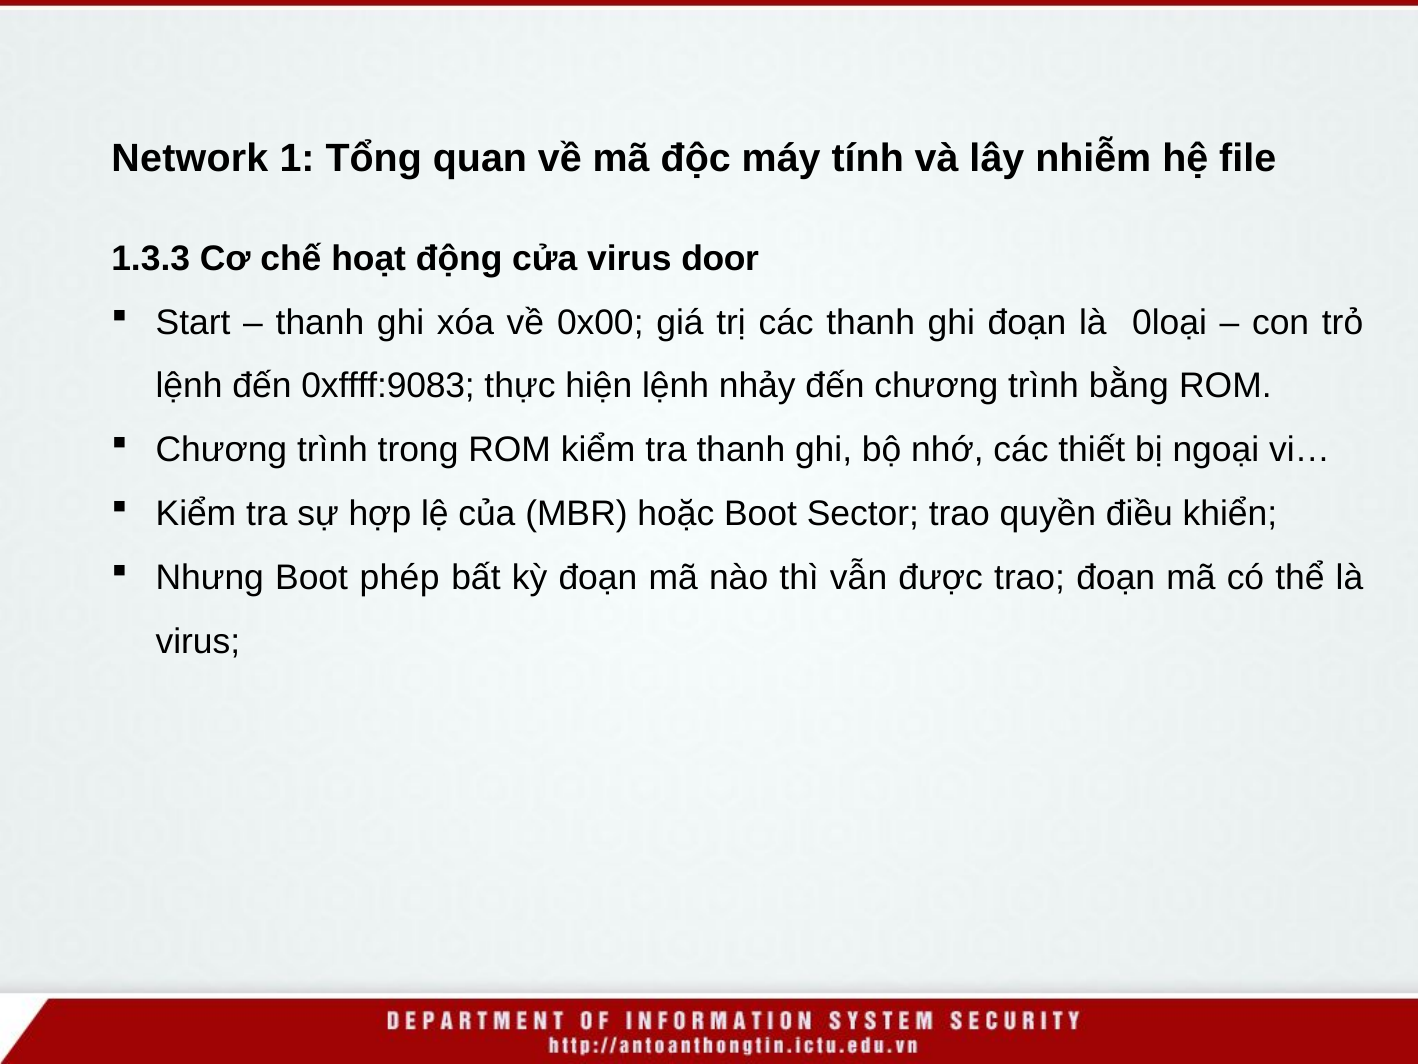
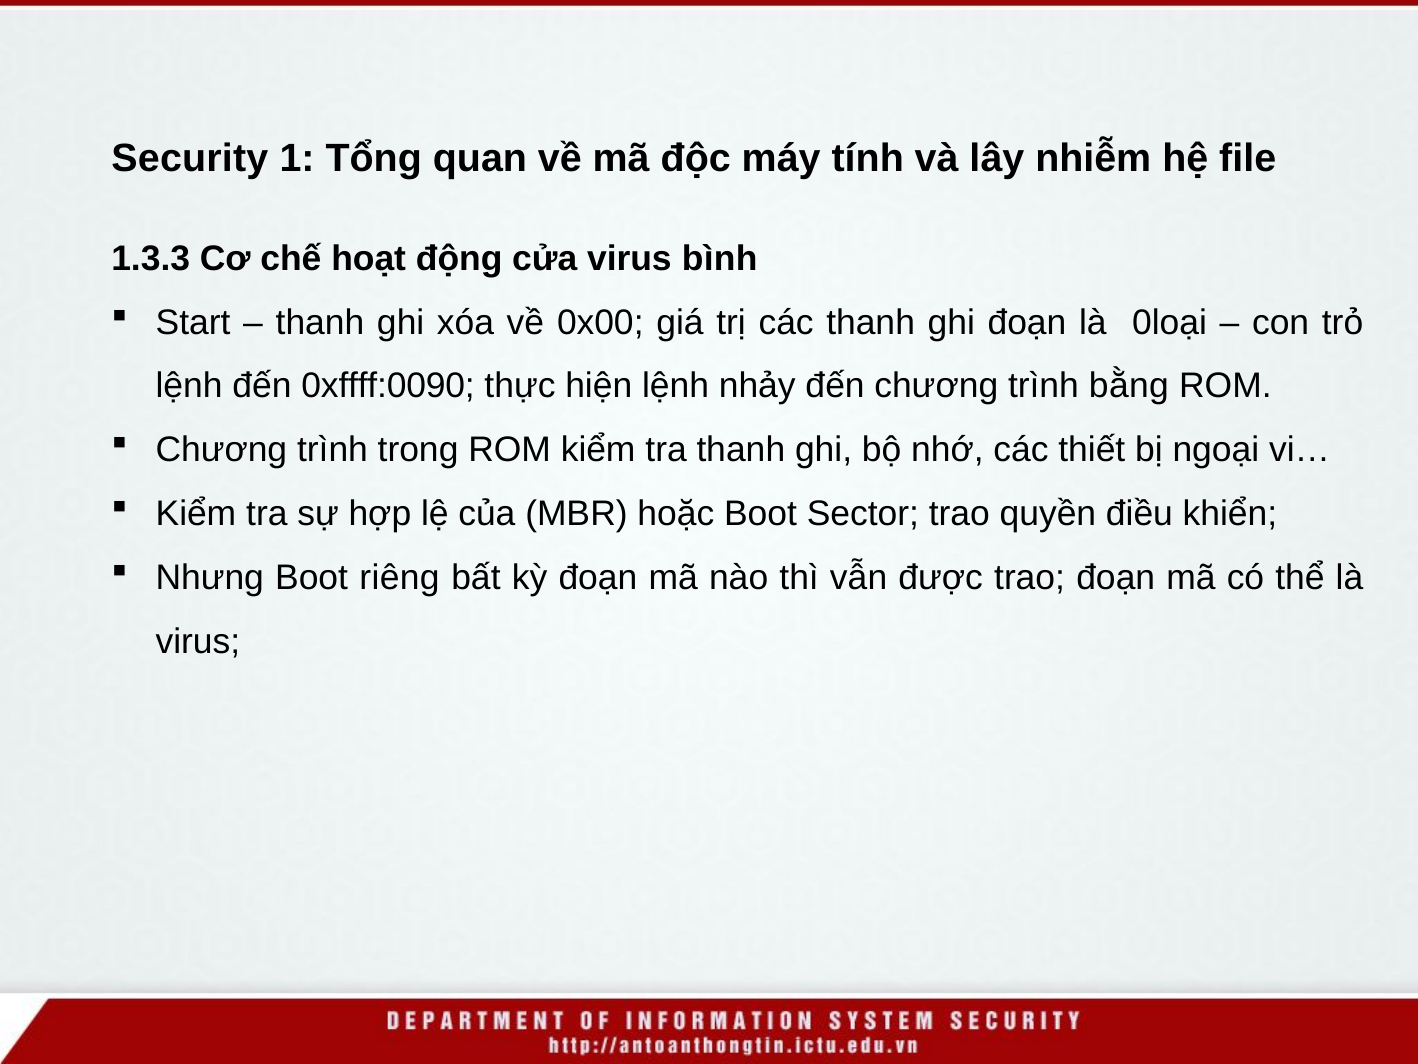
Network: Network -> Security
door: door -> bình
0xffff:9083: 0xffff:9083 -> 0xffff:0090
phép: phép -> riêng
